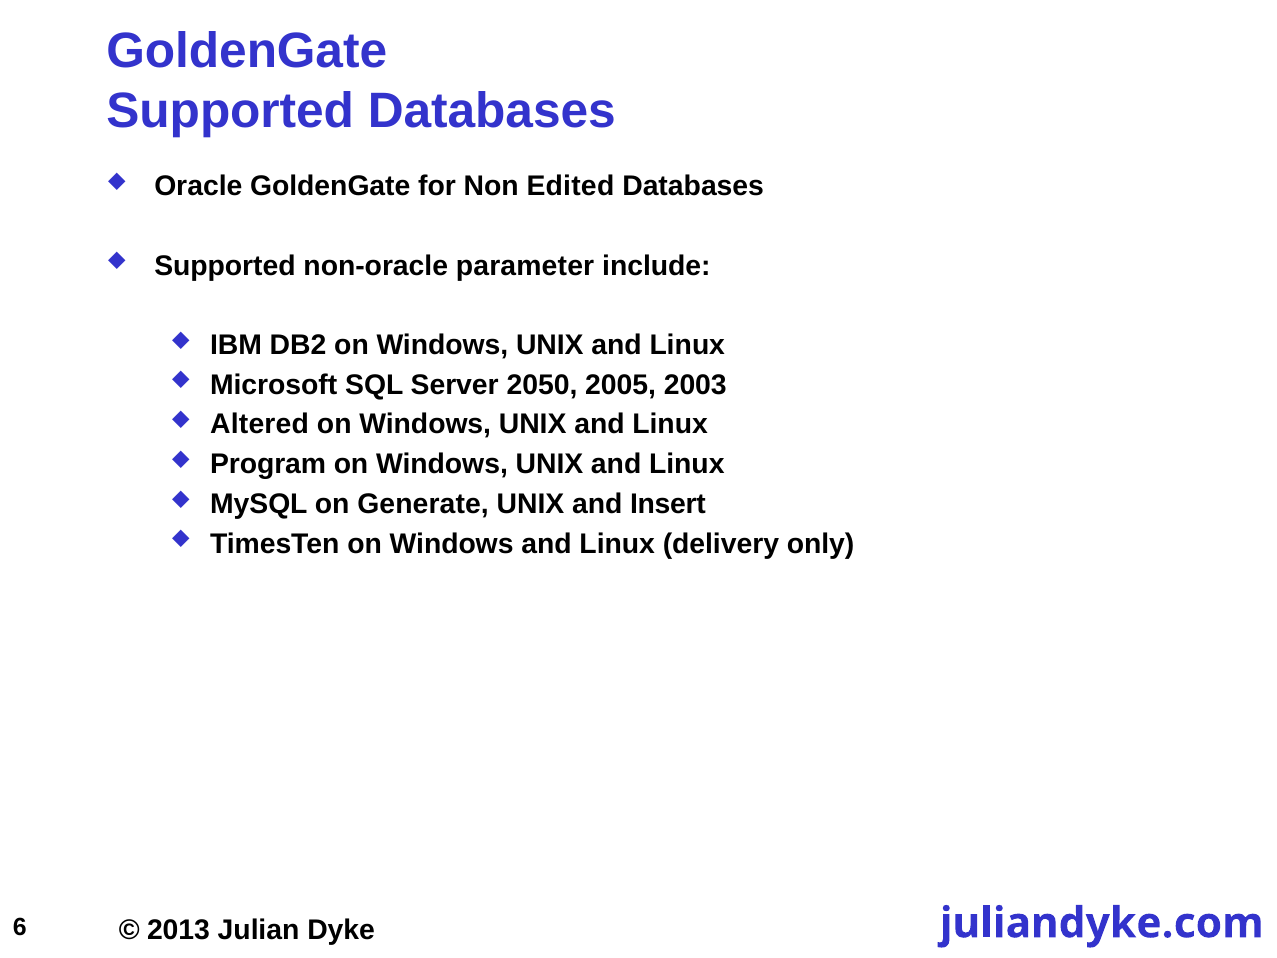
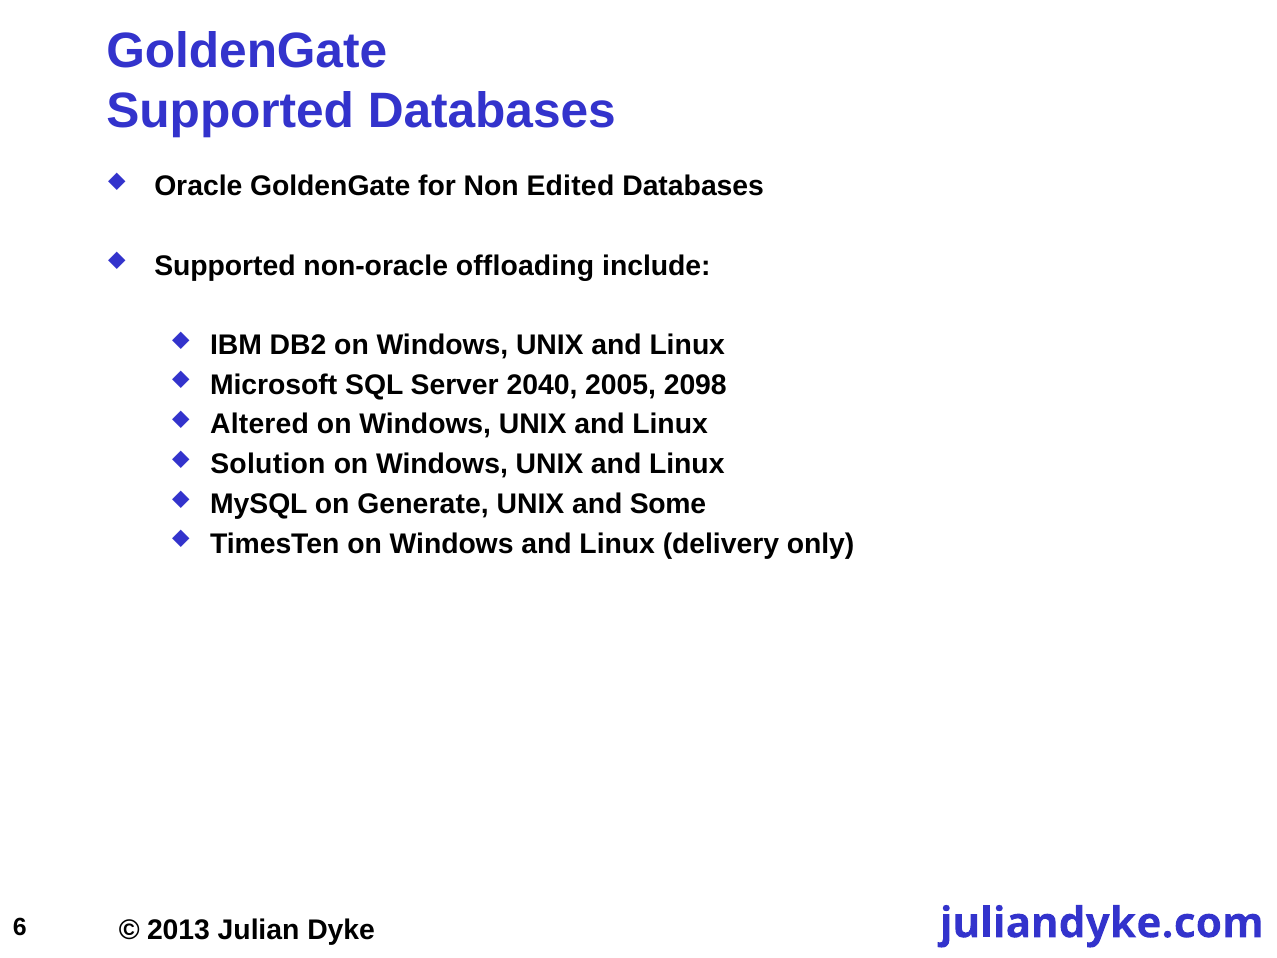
parameter: parameter -> offloading
2050: 2050 -> 2040
2003: 2003 -> 2098
Program: Program -> Solution
Insert: Insert -> Some
